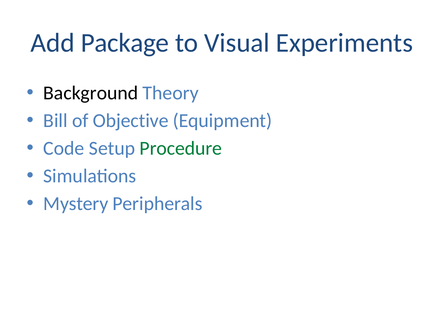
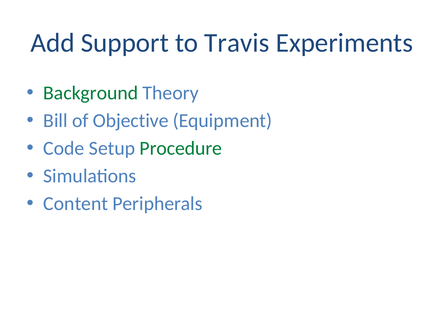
Package: Package -> Support
Visual: Visual -> Travis
Background colour: black -> green
Mystery: Mystery -> Content
